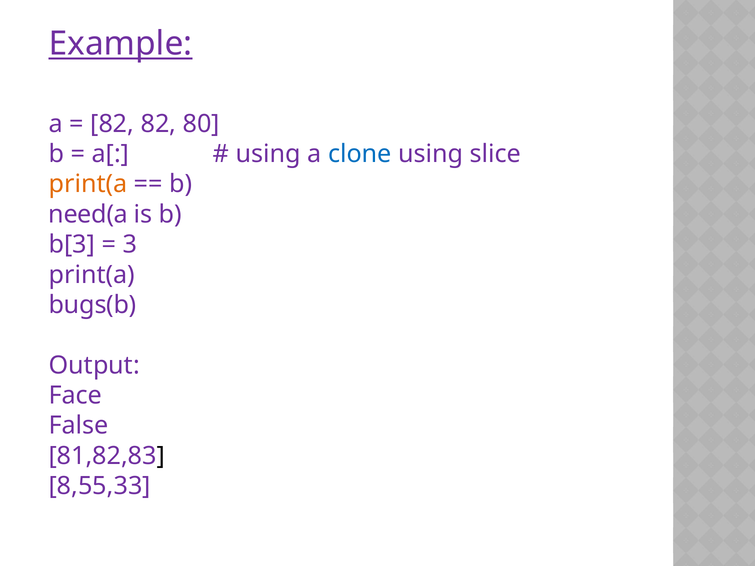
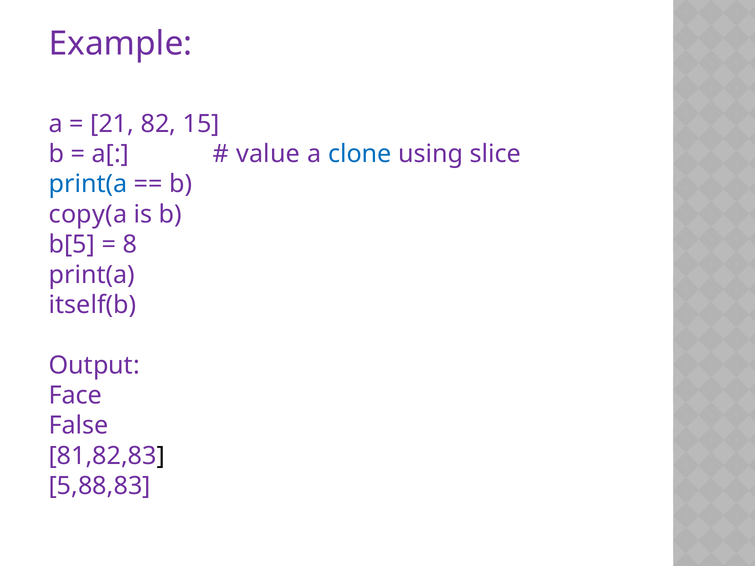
Example underline: present -> none
82 at (112, 124): 82 -> 21
80: 80 -> 15
using at (268, 154): using -> value
print(a at (88, 184) colour: orange -> blue
need(a: need(a -> copy(a
b[3: b[3 -> b[5
3: 3 -> 8
bugs(b: bugs(b -> itself(b
8,55,33: 8,55,33 -> 5,88,83
